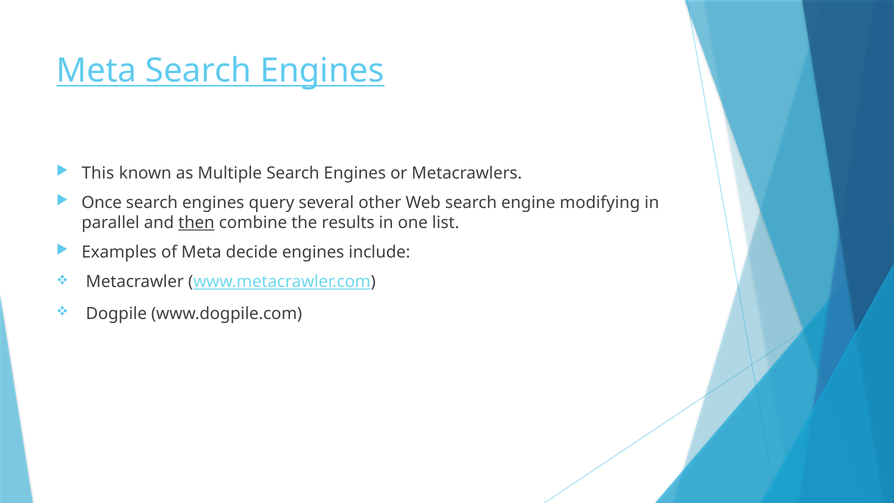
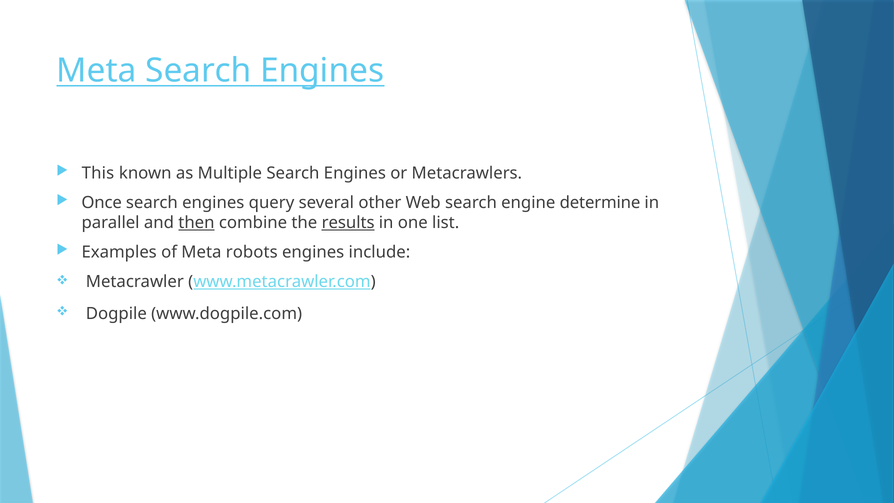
modifying: modifying -> determine
results underline: none -> present
decide: decide -> robots
